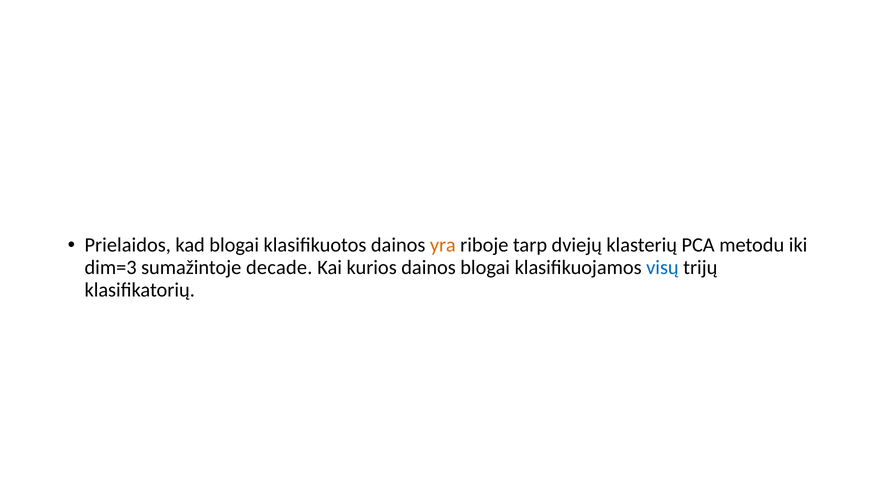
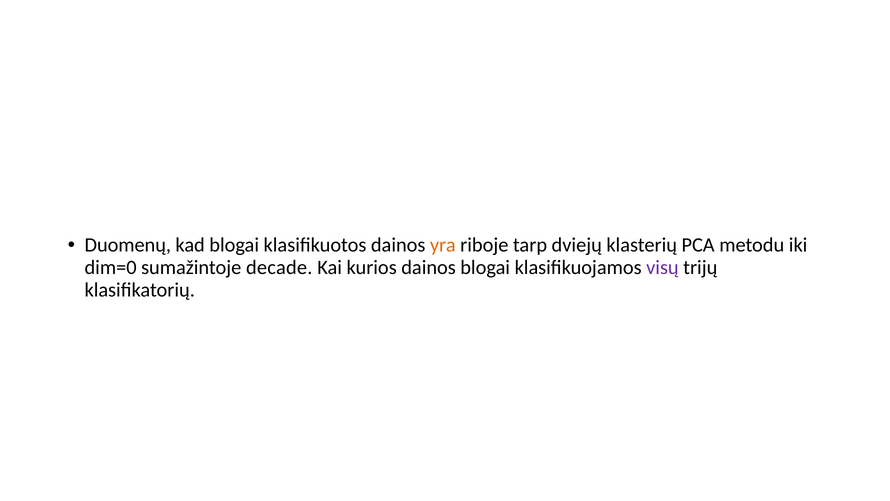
Prielaidos: Prielaidos -> Duomenų
dim=3: dim=3 -> dim=0
visų colour: blue -> purple
